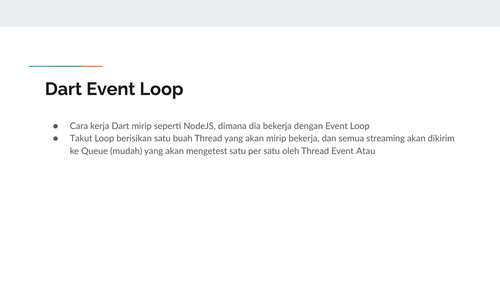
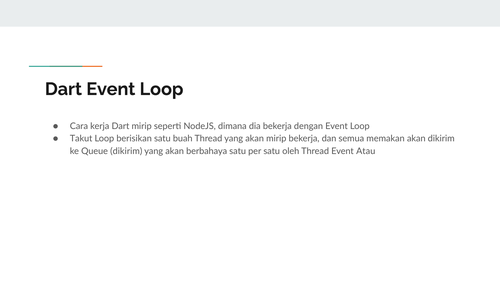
streaming: streaming -> memakan
Queue mudah: mudah -> dikirim
mengetest: mengetest -> berbahaya
